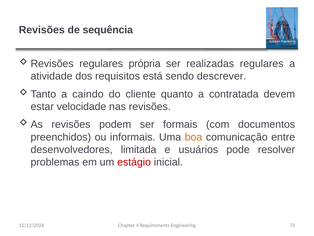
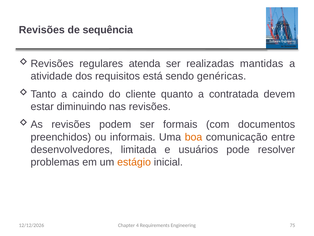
própria: própria -> atenda
realizadas regulares: regulares -> mantidas
descrever: descrever -> genéricas
velocidade: velocidade -> diminuindo
estágio colour: red -> orange
